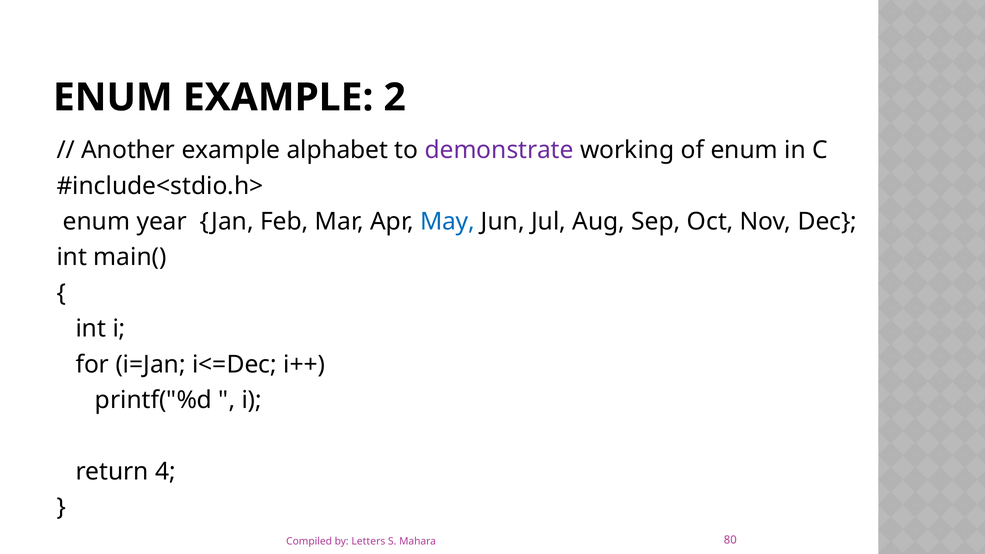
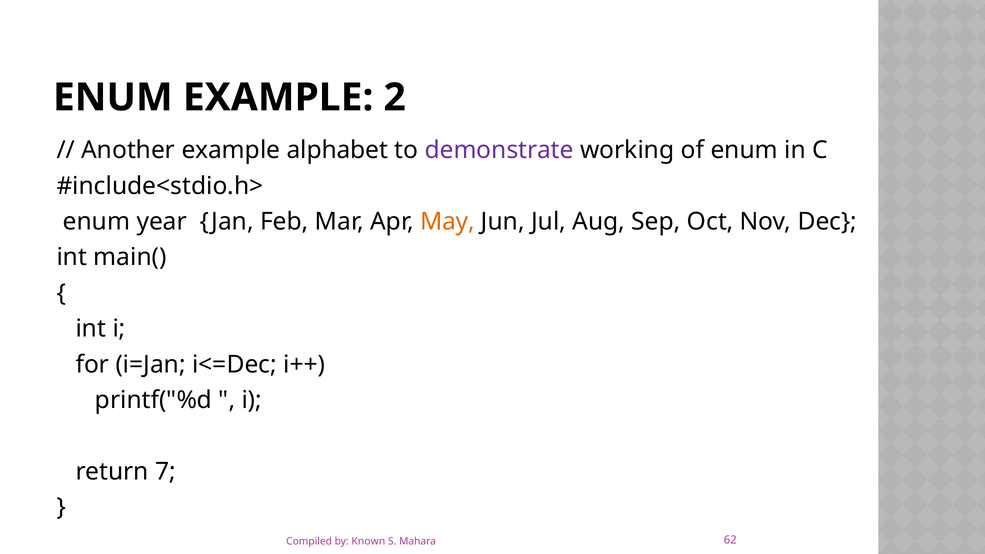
May colour: blue -> orange
4: 4 -> 7
Letters: Letters -> Known
80: 80 -> 62
